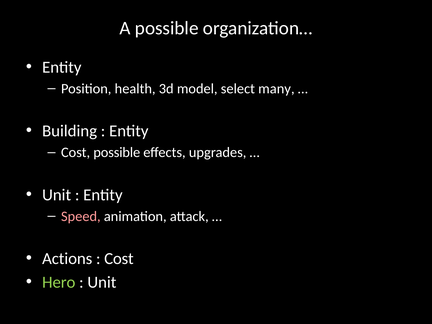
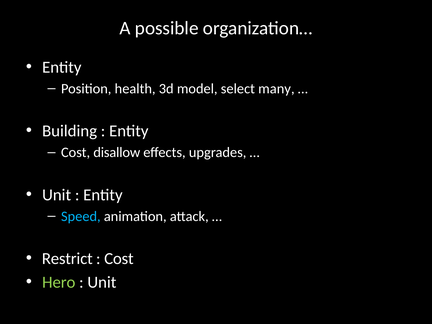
Cost possible: possible -> disallow
Speed colour: pink -> light blue
Actions: Actions -> Restrict
